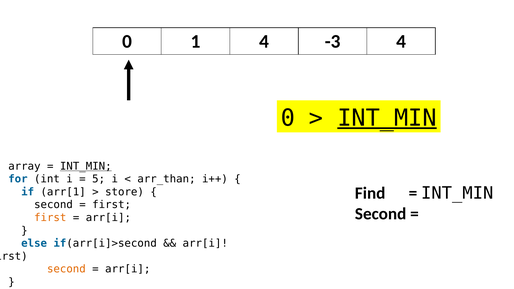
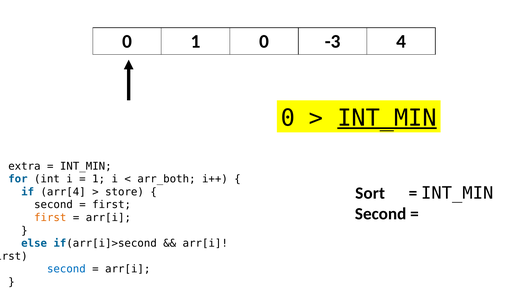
1 4: 4 -> 0
array: array -> extra
INT_MIN at (86, 166) underline: present -> none
5 at (99, 179): 5 -> 1
arr_than: arr_than -> arr_both
Find: Find -> Sort
arr[1: arr[1 -> arr[4
second at (66, 269) colour: orange -> blue
